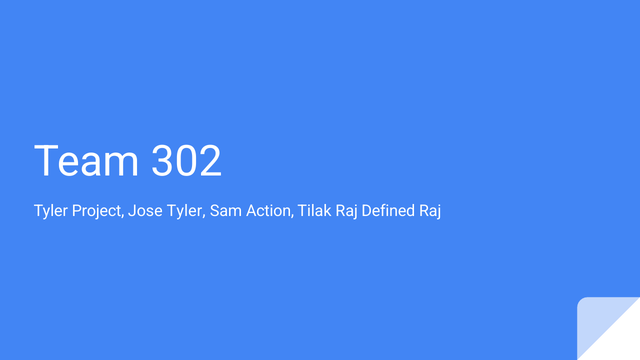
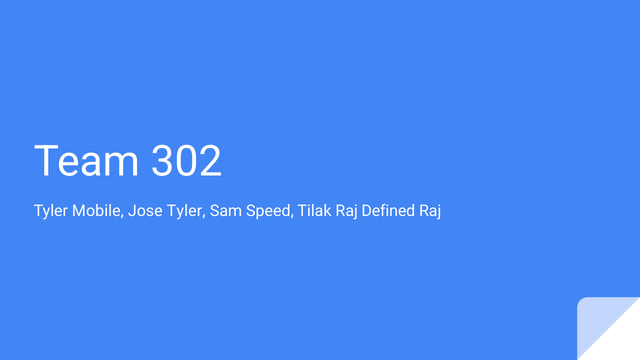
Project: Project -> Mobile
Action: Action -> Speed
